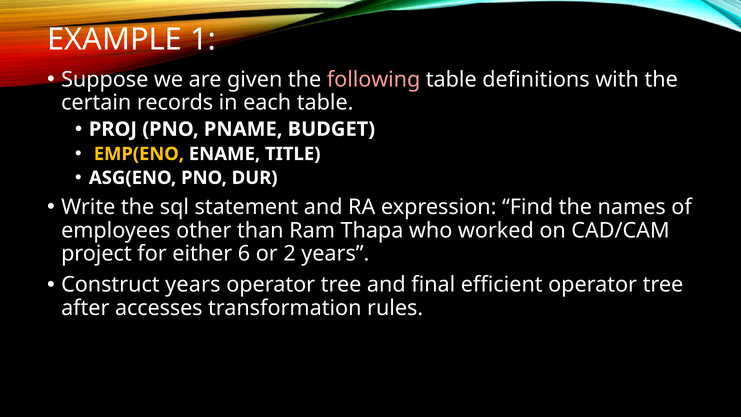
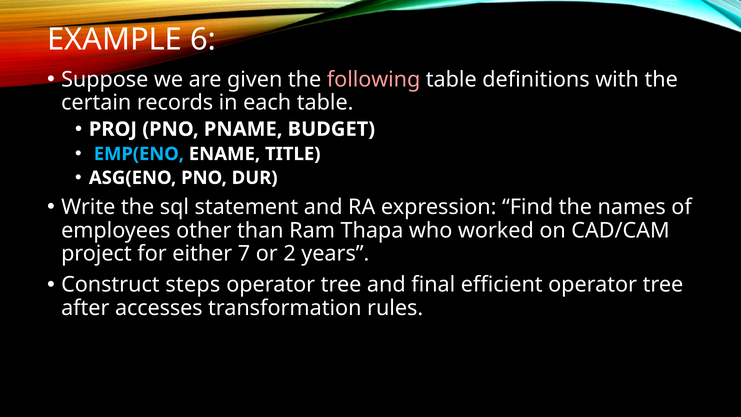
1: 1 -> 6
EMP(ENO colour: yellow -> light blue
6: 6 -> 7
Construct years: years -> steps
